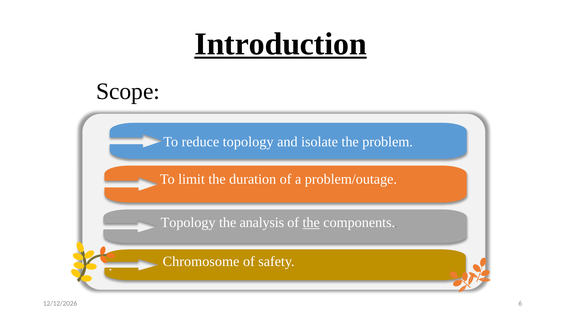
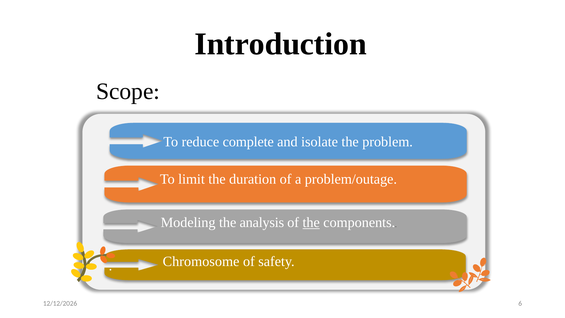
Introduction underline: present -> none
reduce topology: topology -> complete
Topology at (188, 222): Topology -> Modeling
